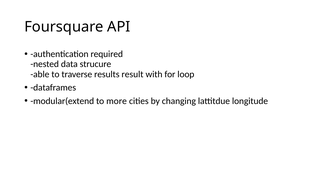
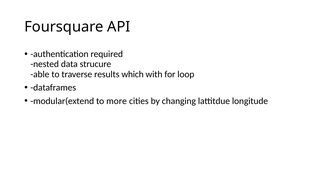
result: result -> which
